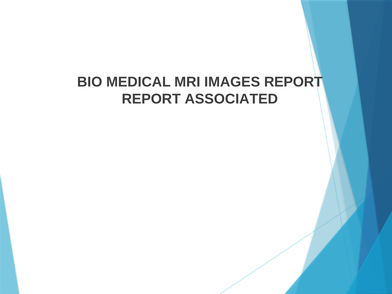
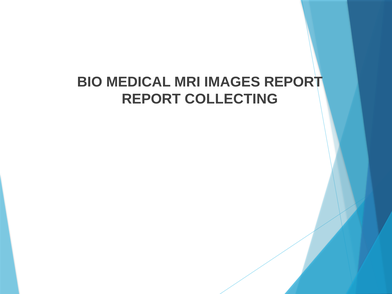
ASSOCIATED: ASSOCIATED -> COLLECTING
